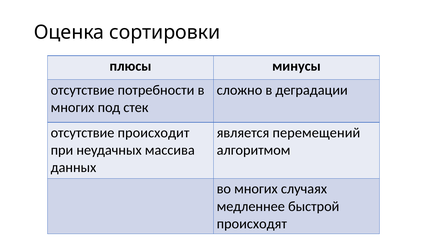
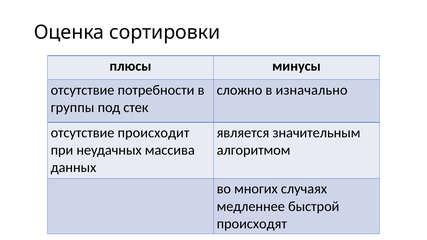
деградации: деградации -> изначально
многих at (73, 108): многих -> группы
перемещений: перемещений -> значительным
